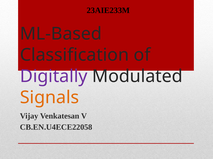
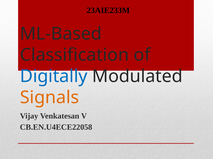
Digitally colour: purple -> blue
